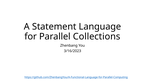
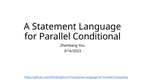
Collections: Collections -> Conditional
